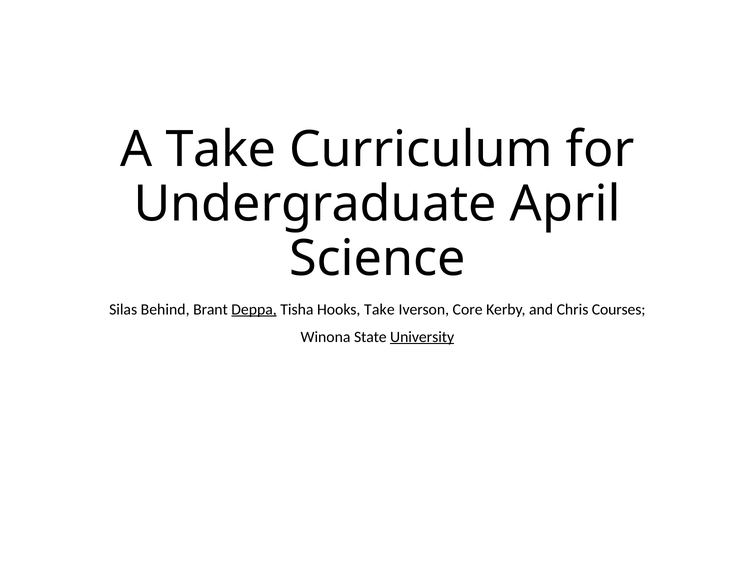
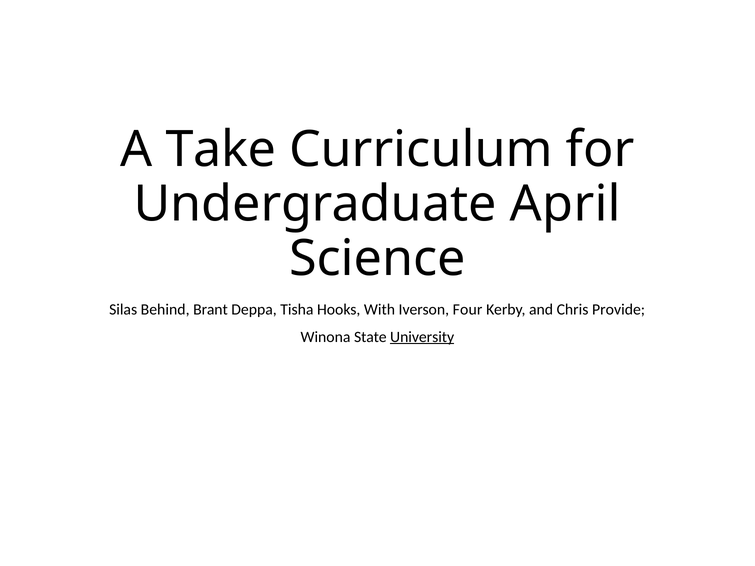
Deppa underline: present -> none
Hooks Take: Take -> With
Core: Core -> Four
Courses: Courses -> Provide
